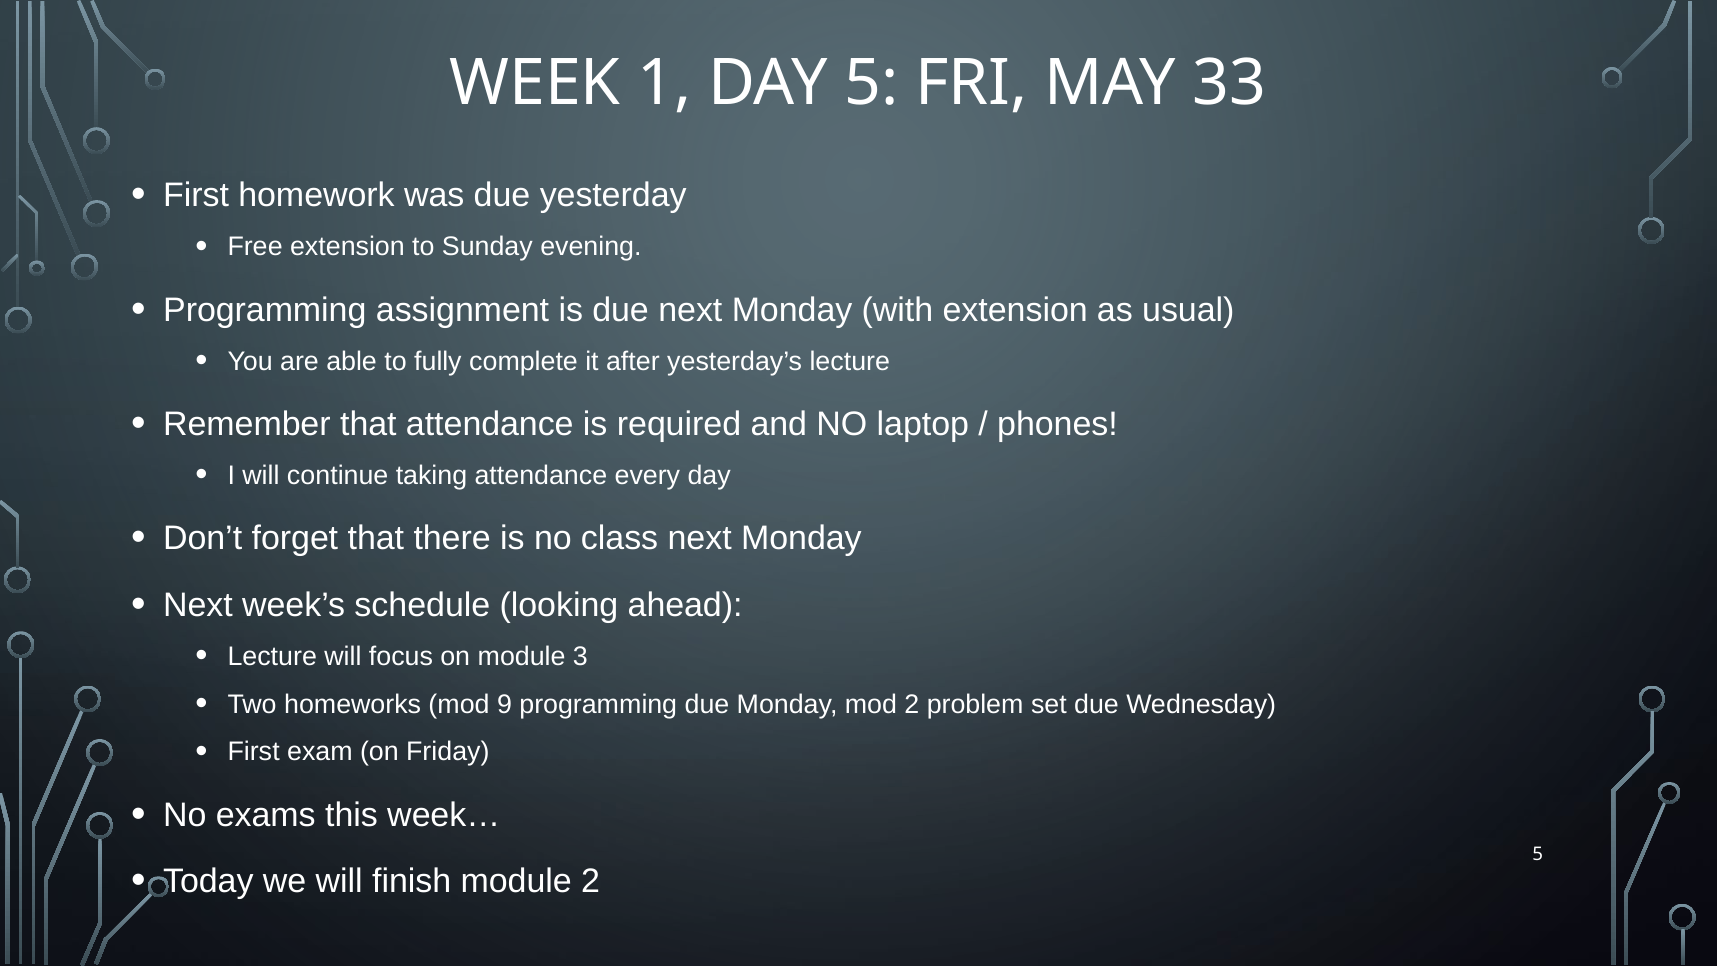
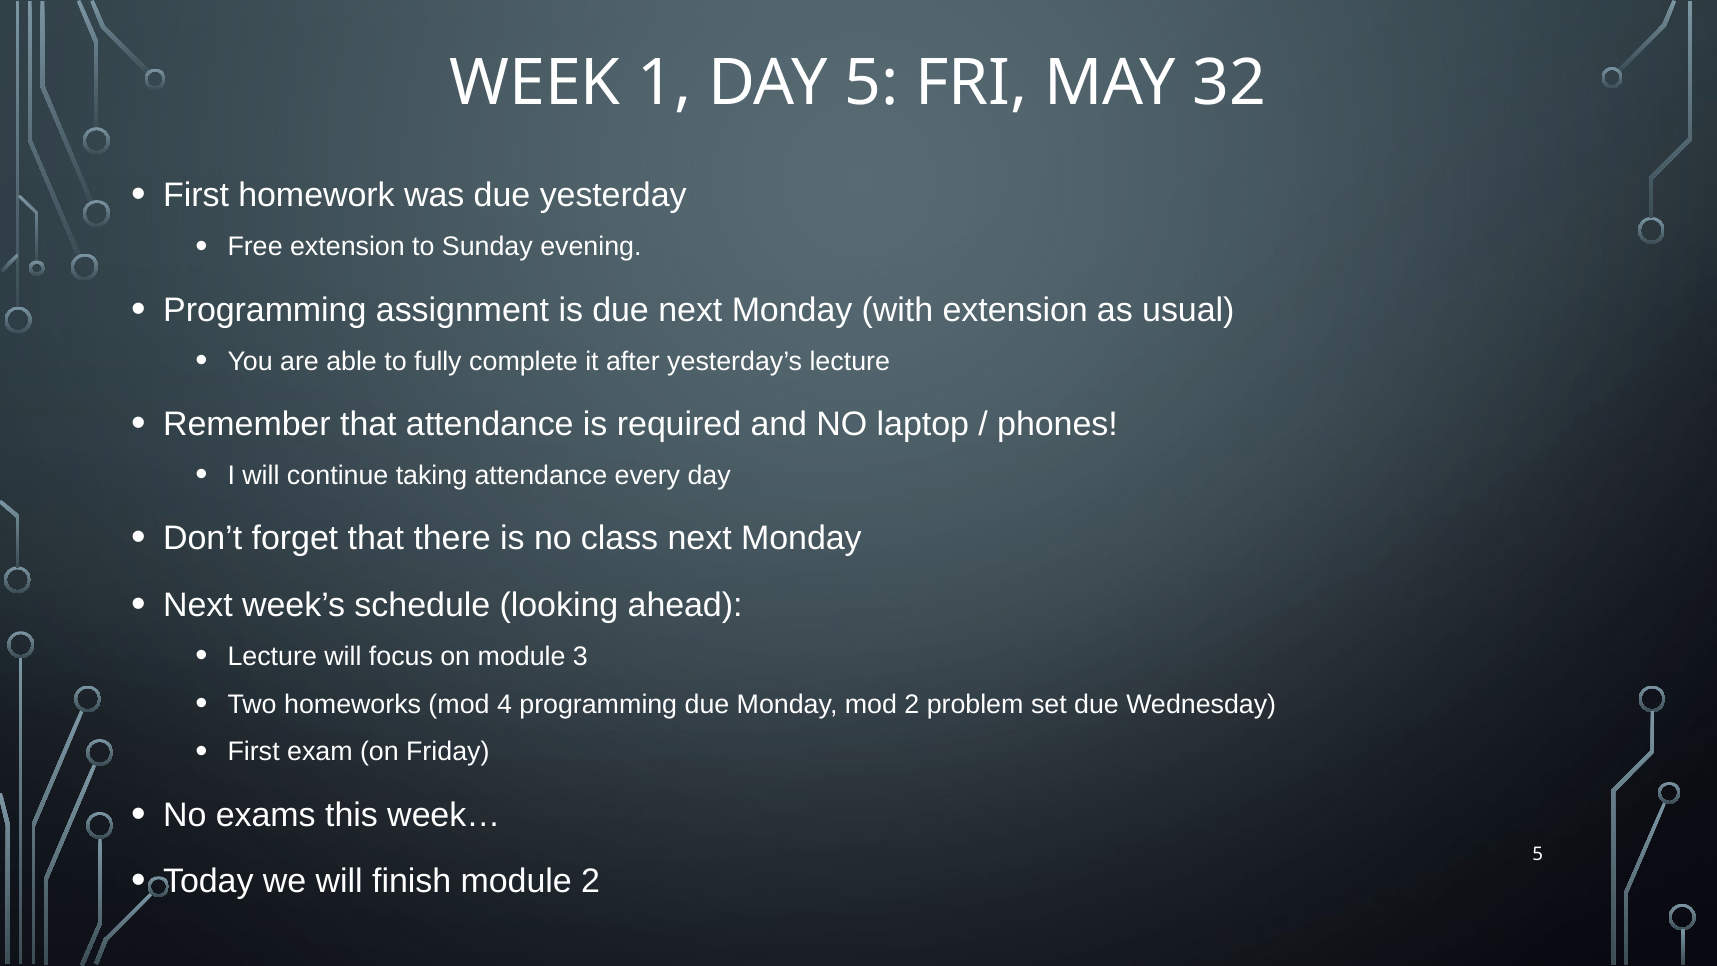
33: 33 -> 32
9: 9 -> 4
